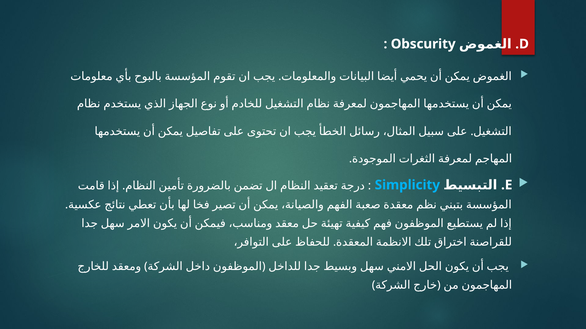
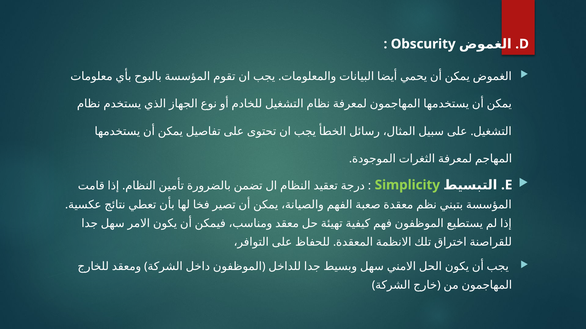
Simplicity colour: light blue -> light green
